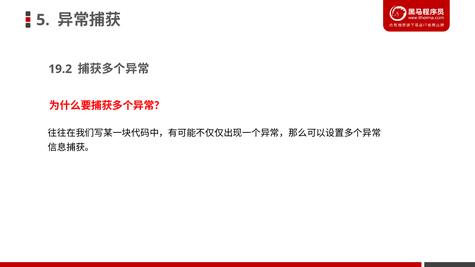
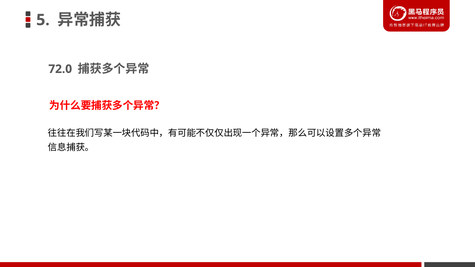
19.2: 19.2 -> 72.0
